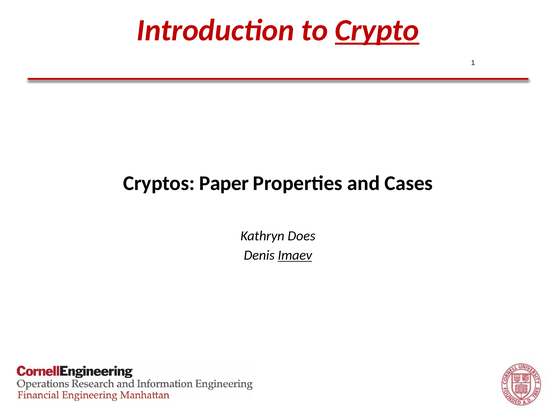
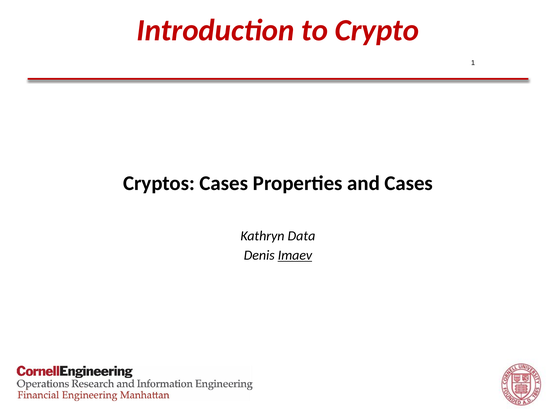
Crypto underline: present -> none
Cryptos Paper: Paper -> Cases
Does: Does -> Data
